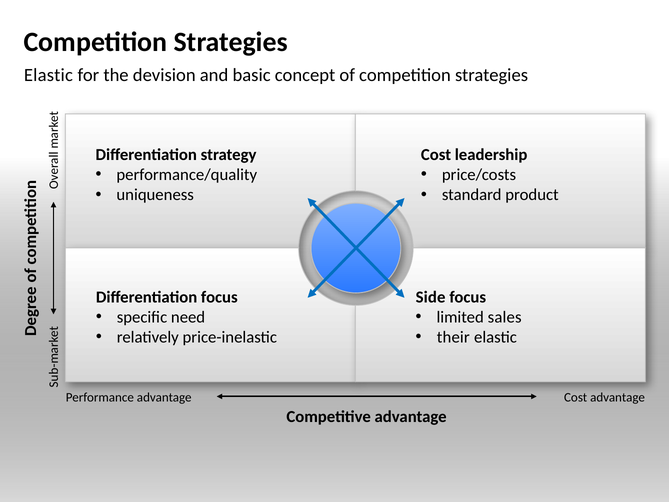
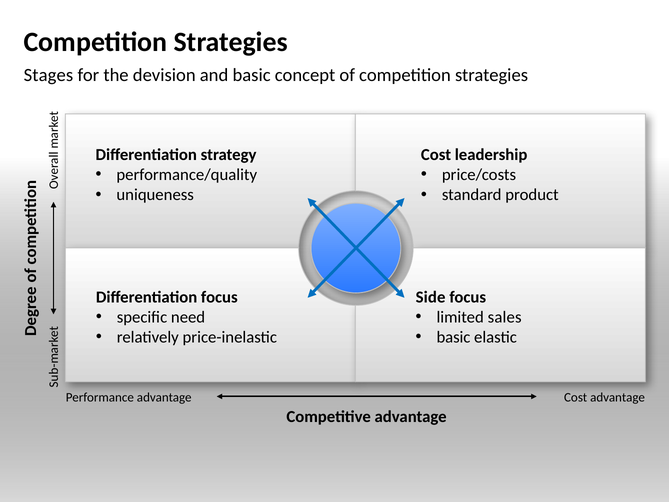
Elastic at (48, 75): Elastic -> Stages
their at (453, 337): their -> basic
